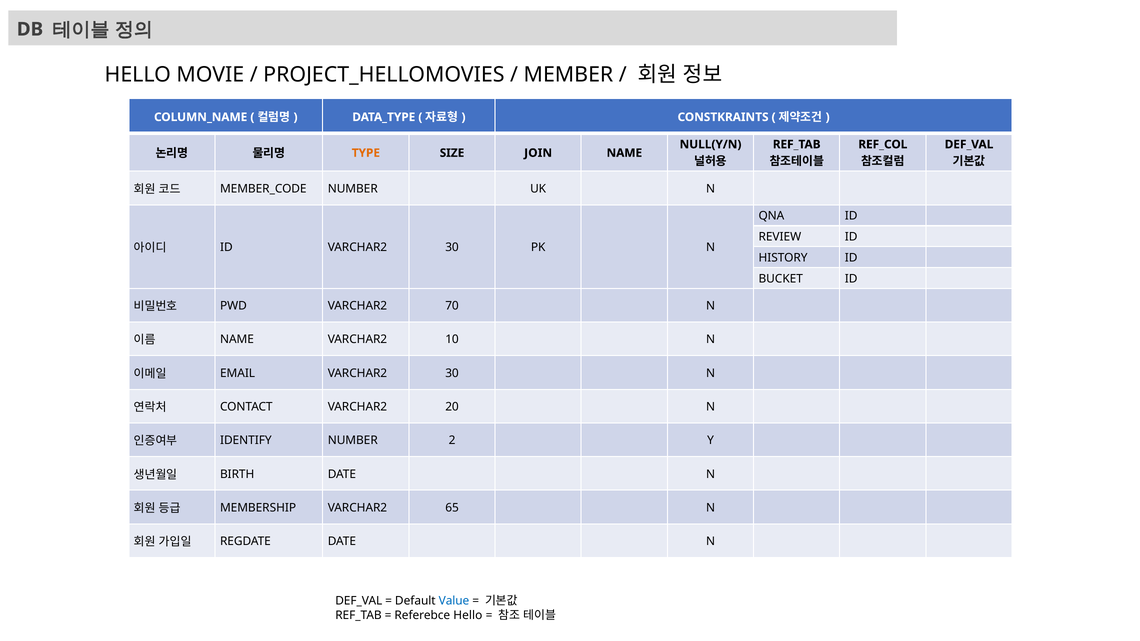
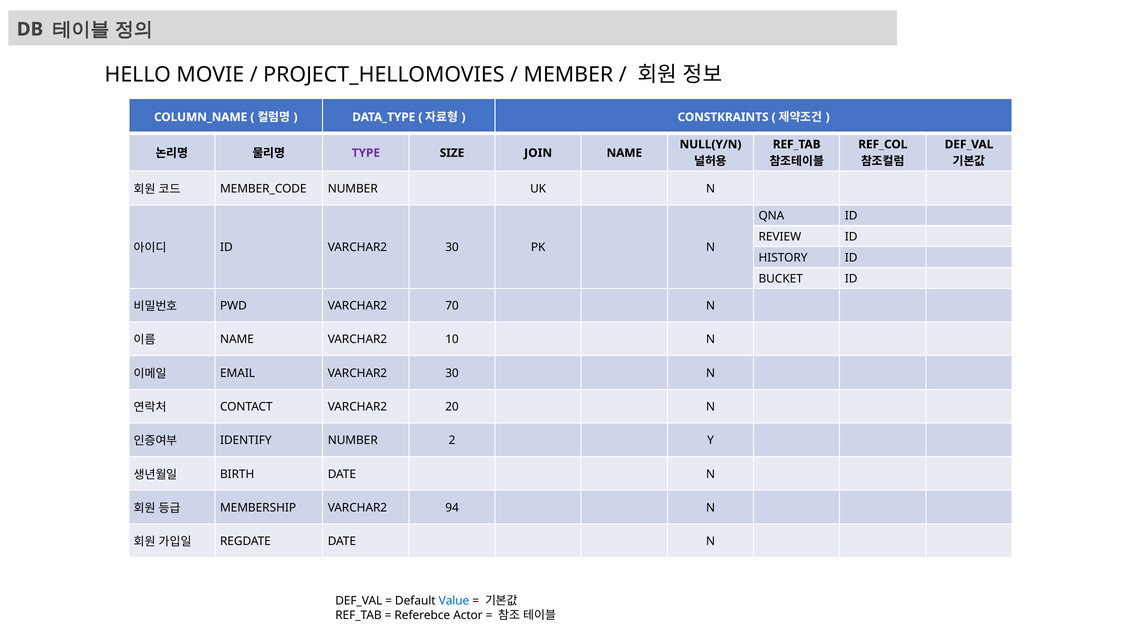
TYPE colour: orange -> purple
65: 65 -> 94
Referebce Hello: Hello -> Actor
